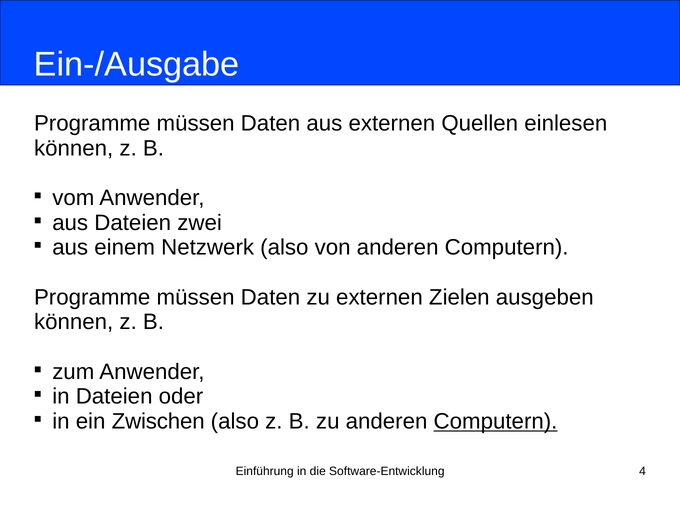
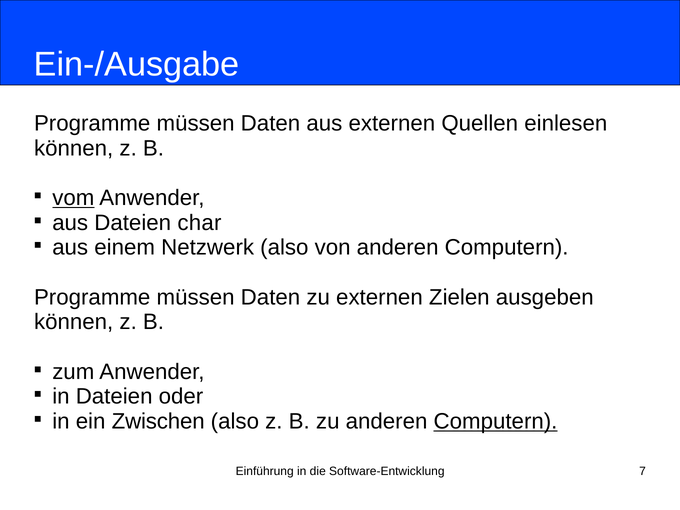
vom underline: none -> present
zwei: zwei -> char
4: 4 -> 7
